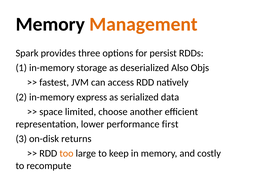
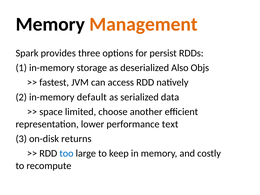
express: express -> default
first: first -> text
too colour: orange -> blue
